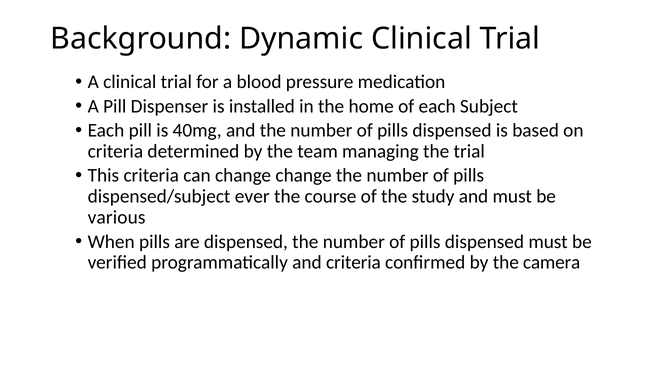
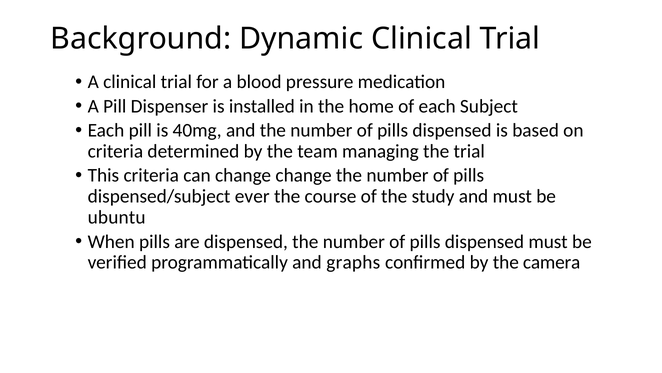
various: various -> ubuntu
and criteria: criteria -> graphs
